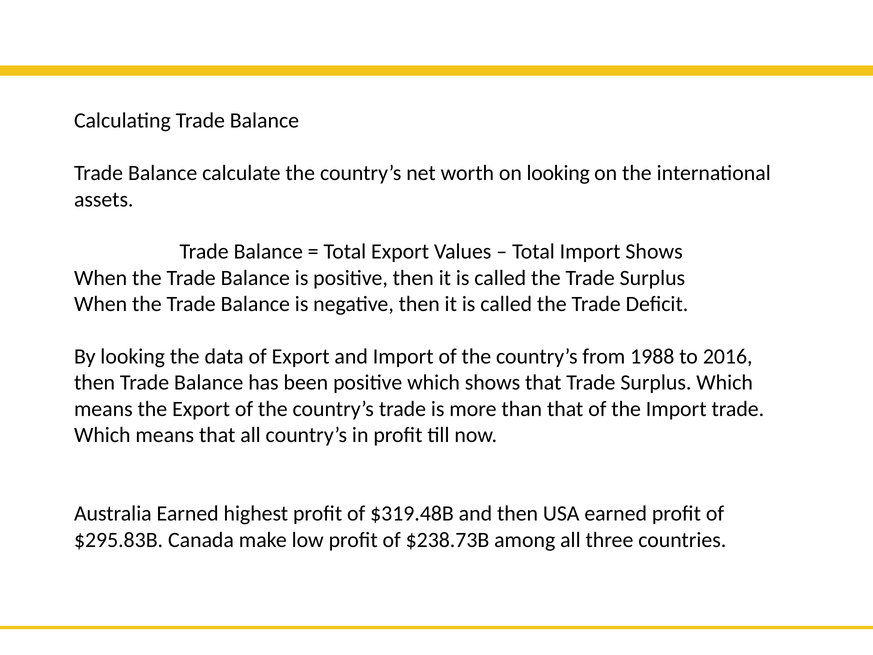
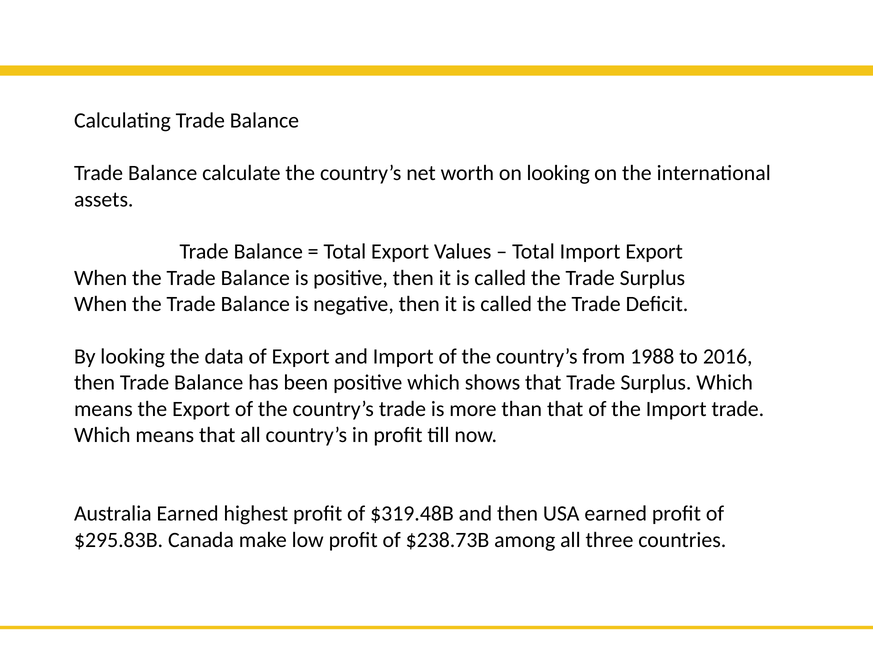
Import Shows: Shows -> Export
